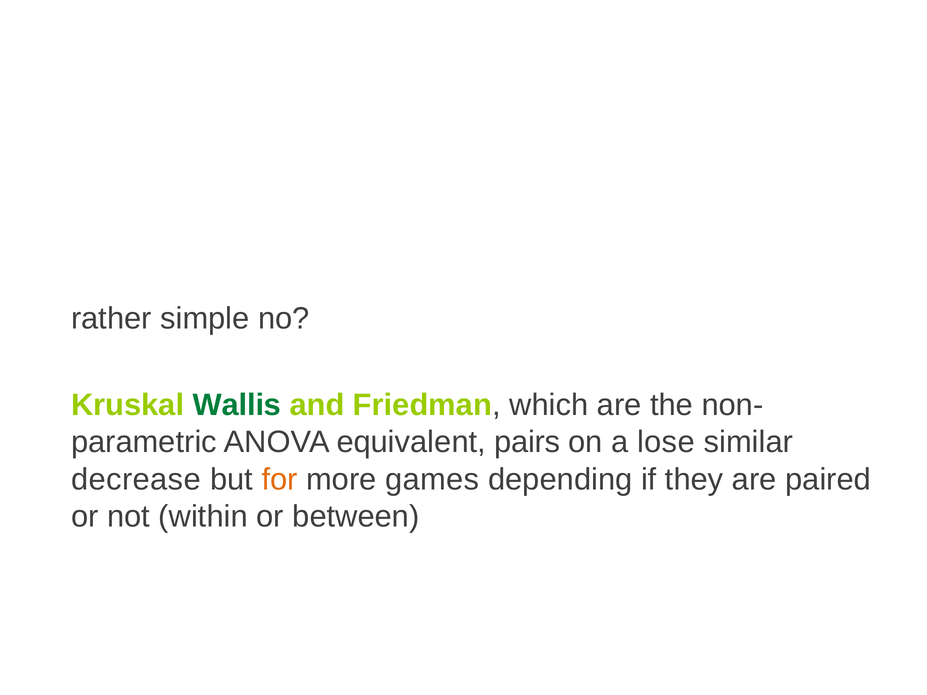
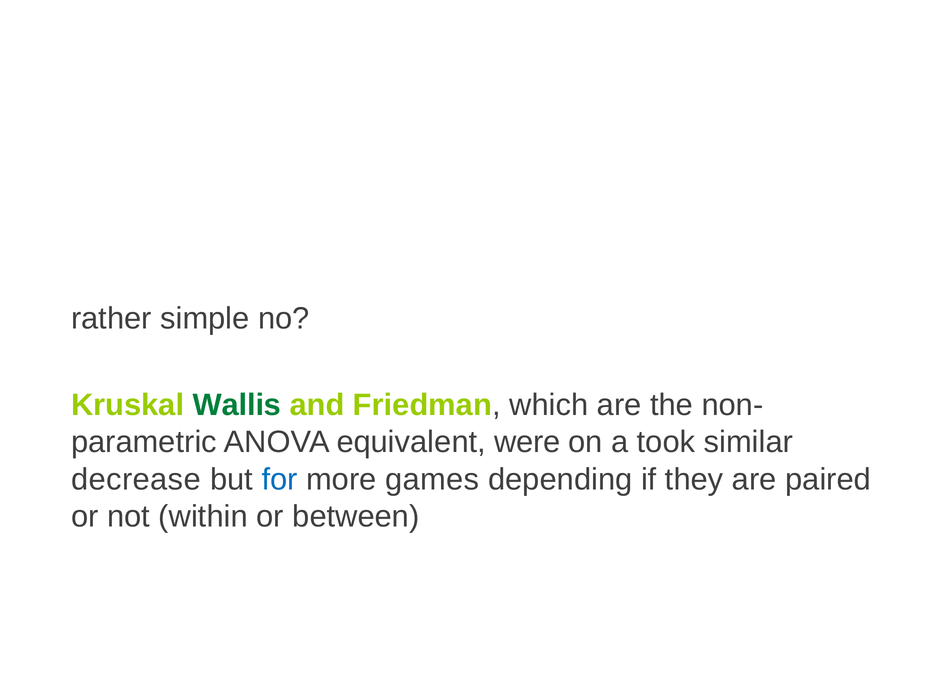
pairs: pairs -> were
lose: lose -> took
for colour: orange -> blue
